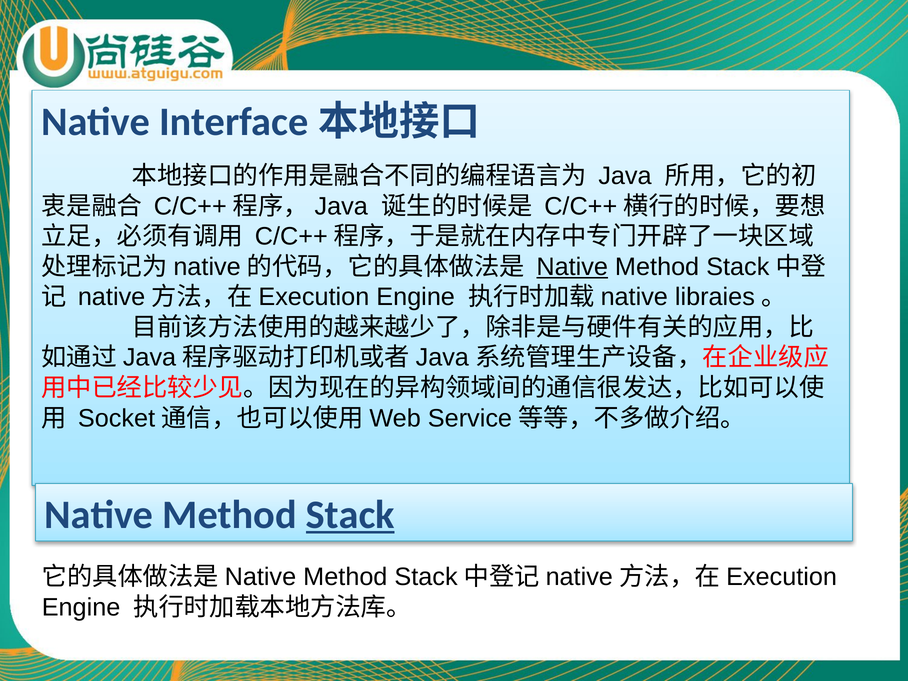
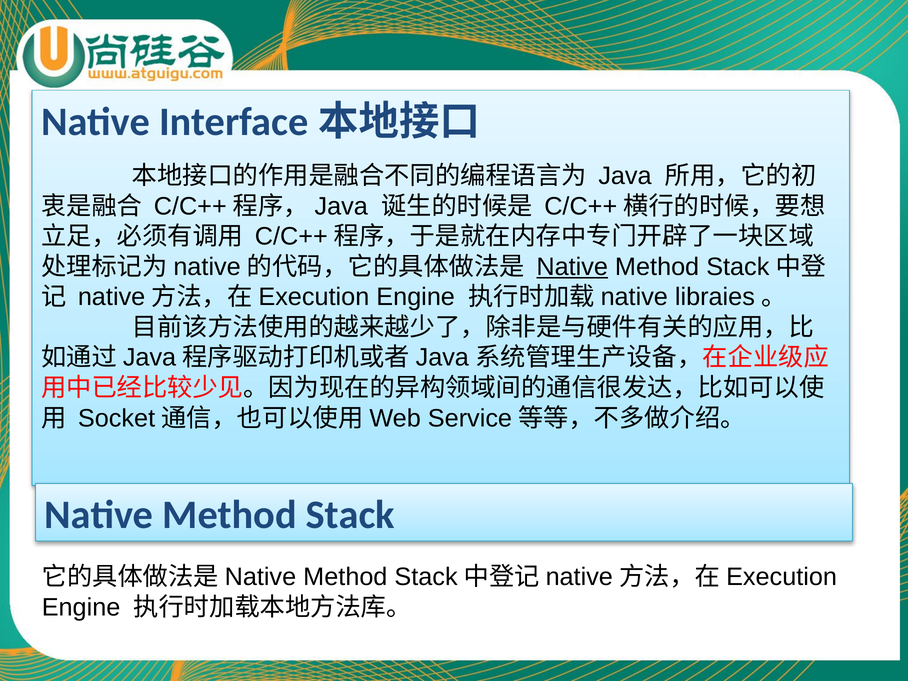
Stack underline: present -> none
